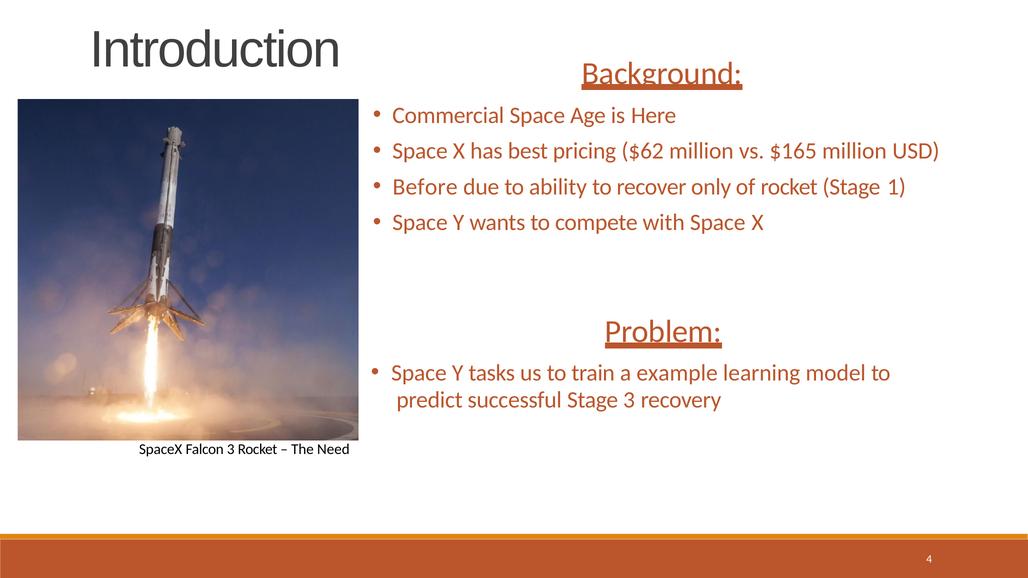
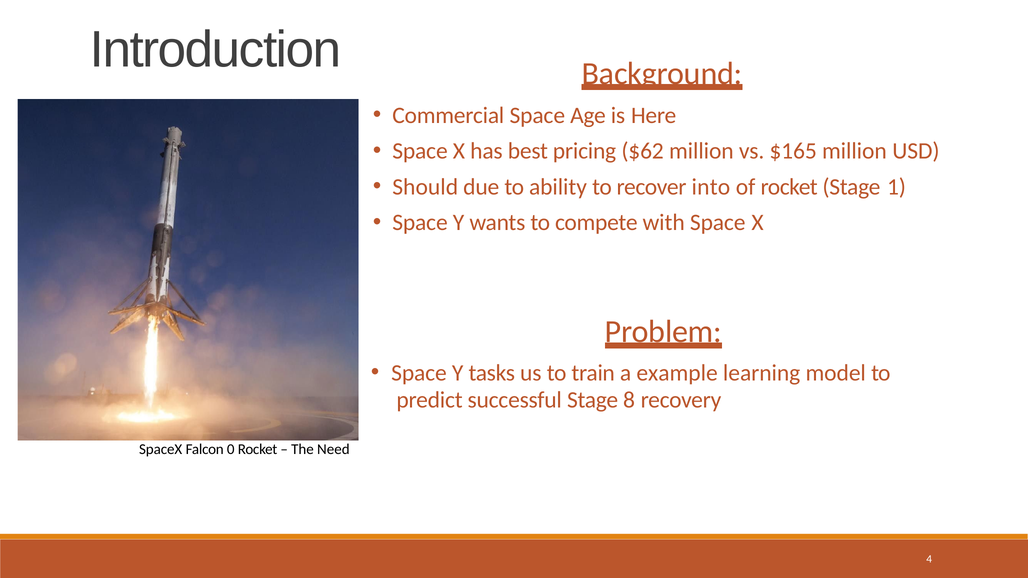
Before: Before -> Should
only: only -> into
Stage 3: 3 -> 8
Falcon 3: 3 -> 0
